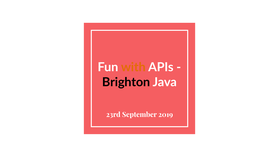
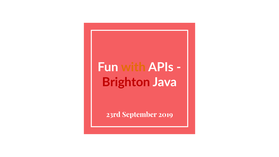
Brighton colour: black -> red
